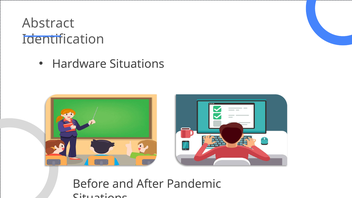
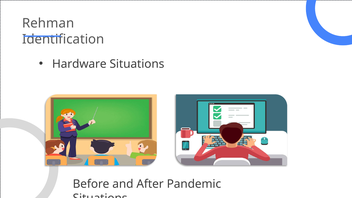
Abstract: Abstract -> Rehman
